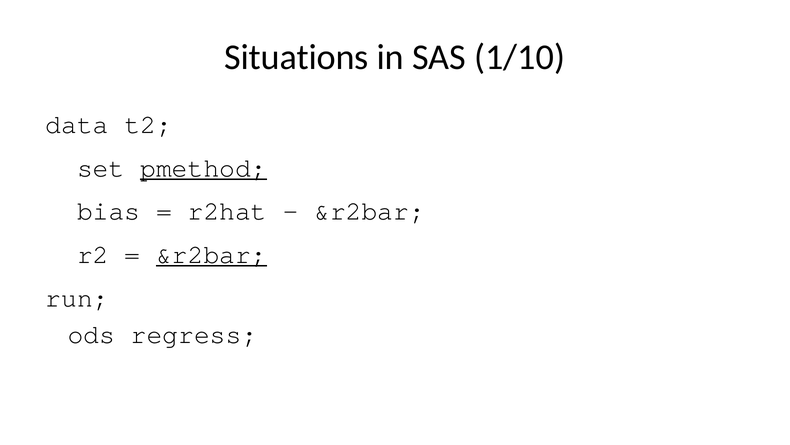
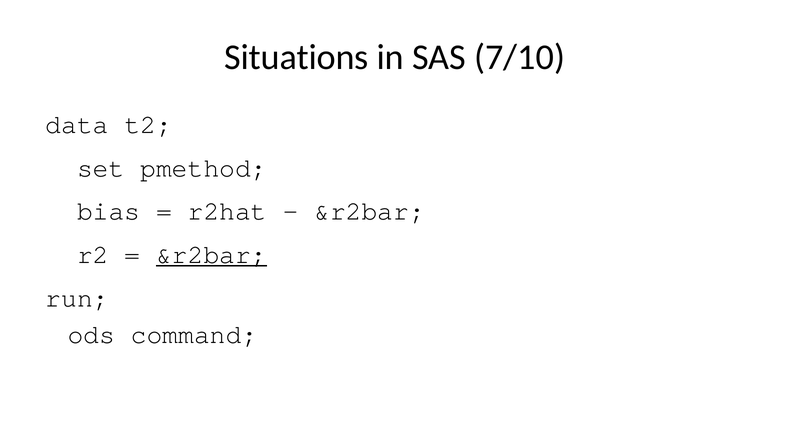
1/10: 1/10 -> 7/10
pmethod underline: present -> none
regress: regress -> command
